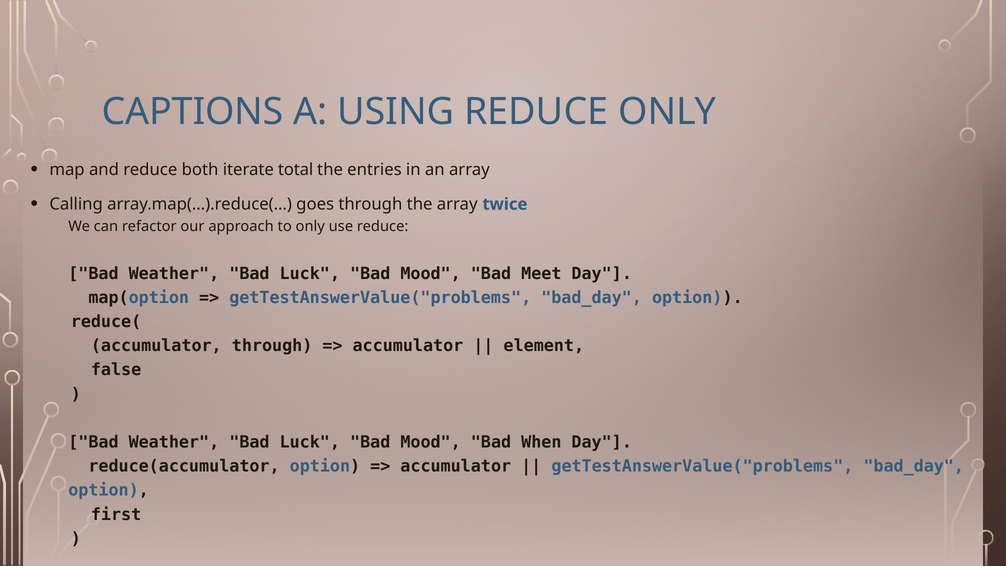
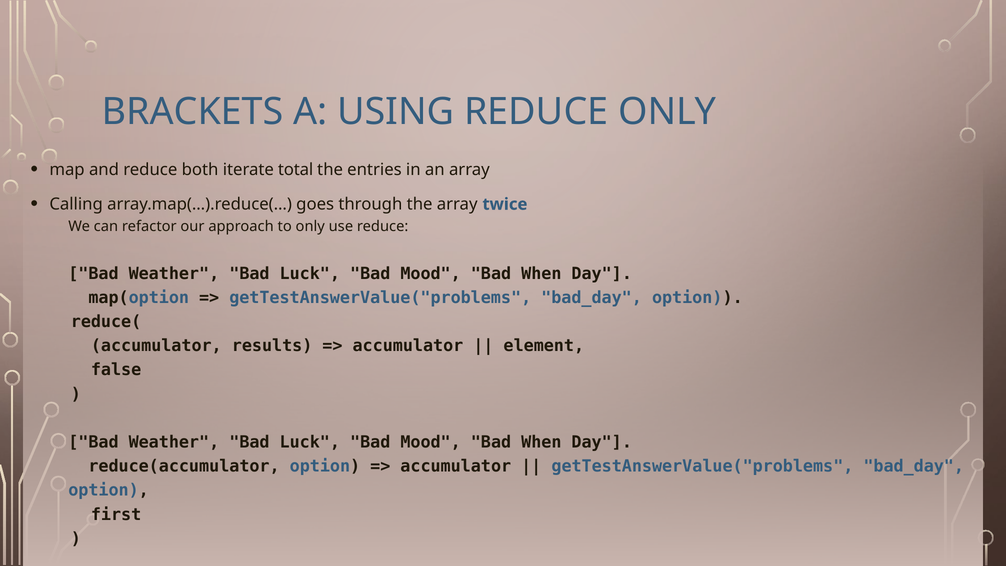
CAPTIONS: CAPTIONS -> BRACKETS
Meet at (541, 274): Meet -> When
accumulator through: through -> results
